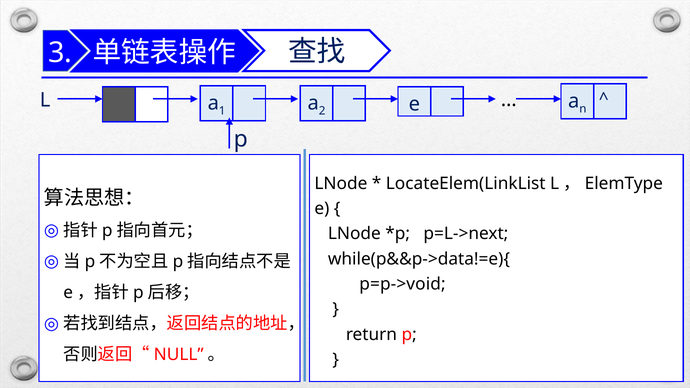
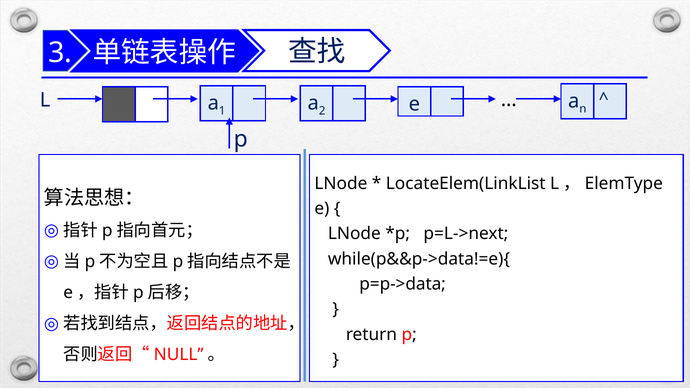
p=p->void: p=p->void -> p=p->data
